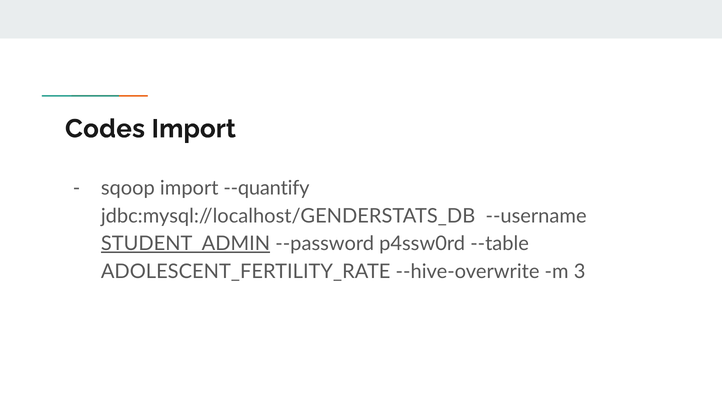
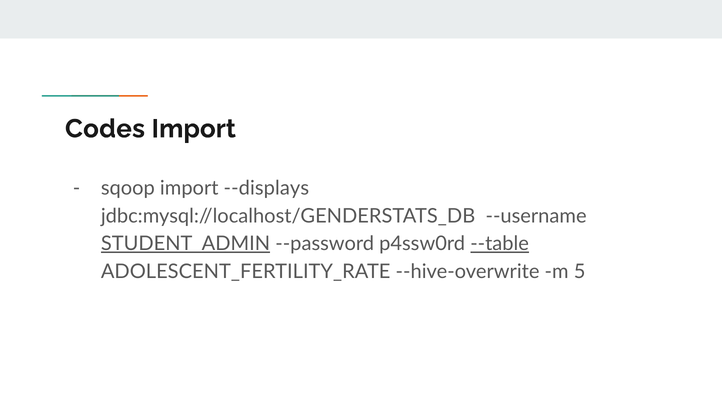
--quantify: --quantify -> --displays
--table underline: none -> present
3: 3 -> 5
